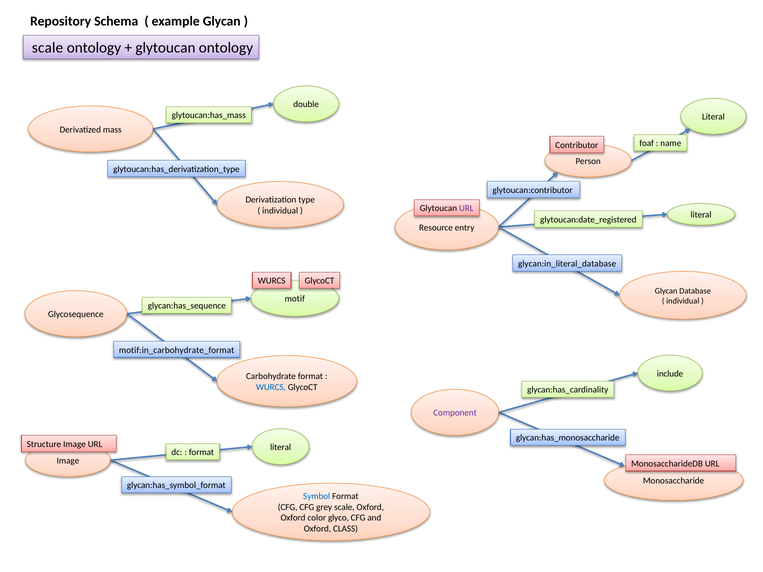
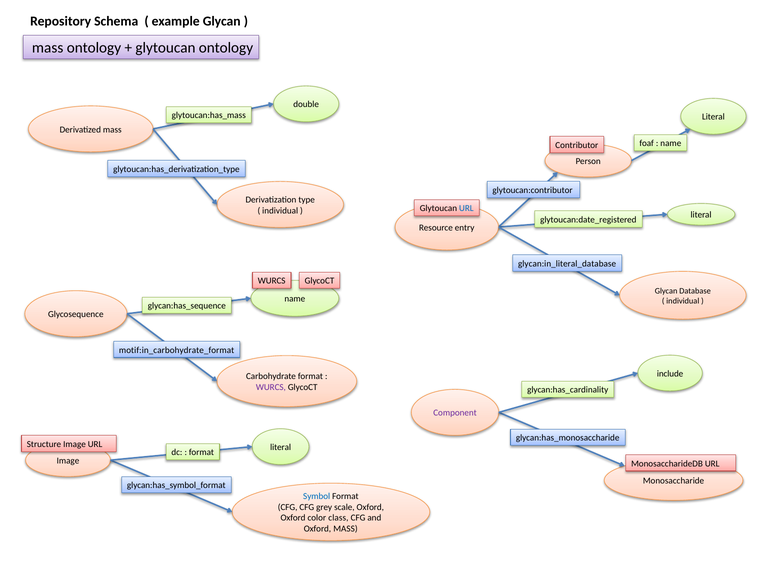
scale at (48, 48): scale -> mass
URL at (466, 209) colour: purple -> blue
motif at (295, 299): motif -> name
WURCS at (271, 387) colour: blue -> purple
glyco: glyco -> class
Oxford CLASS: CLASS -> MASS
